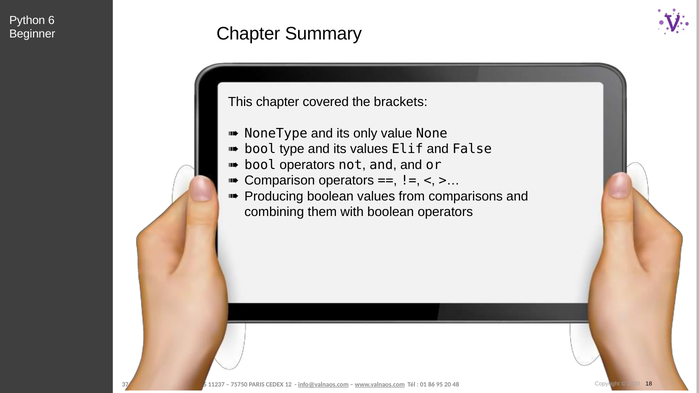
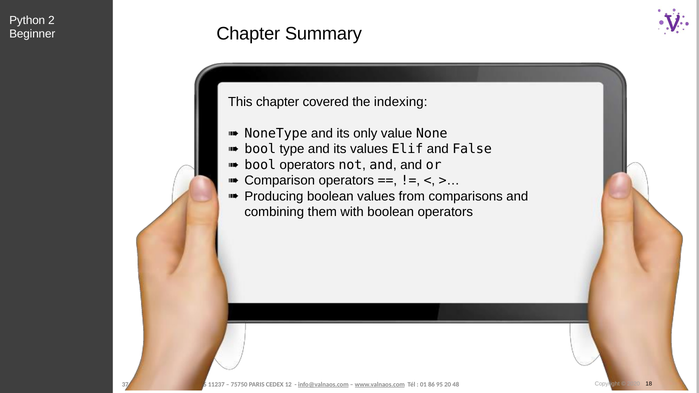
6: 6 -> 2
brackets: brackets -> indexing
